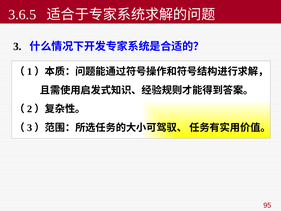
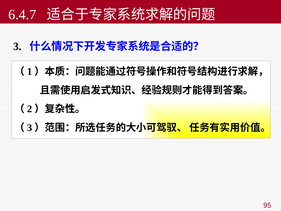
3.6.5: 3.6.5 -> 6.4.7
